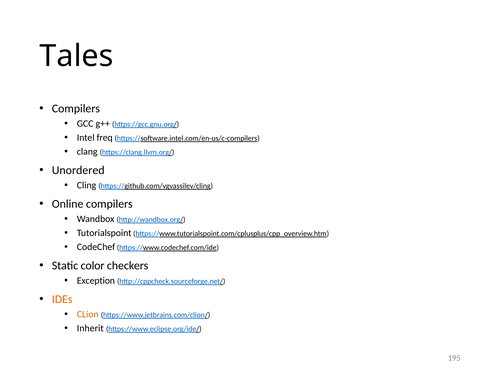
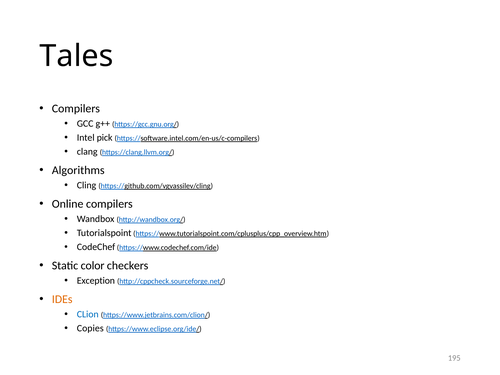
freq: freq -> pick
Unordered: Unordered -> Algorithms
CLion colour: orange -> blue
Inherit: Inherit -> Copies
